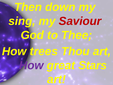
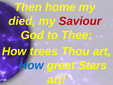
down: down -> home
sing: sing -> died
How at (31, 65) colour: purple -> blue
